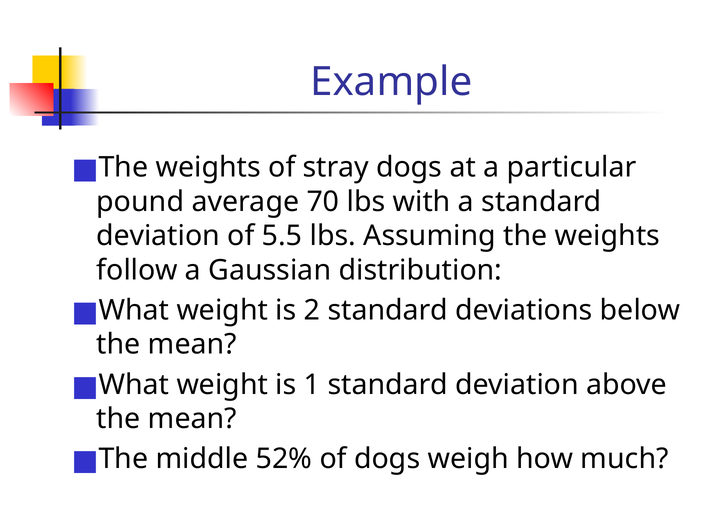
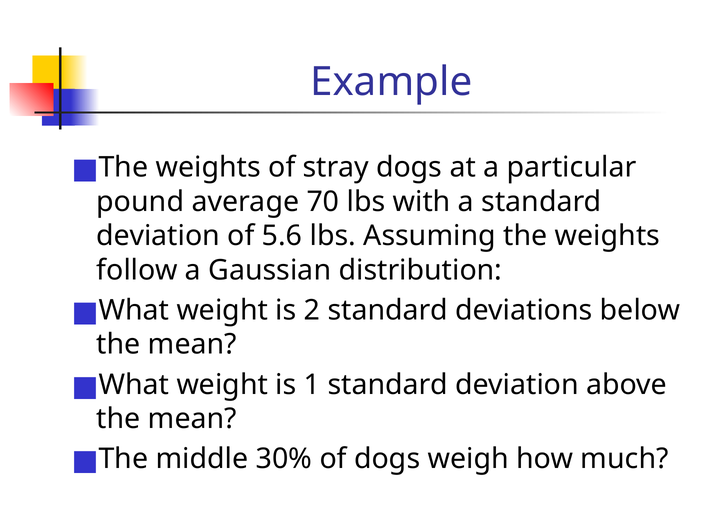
5.5: 5.5 -> 5.6
52%: 52% -> 30%
